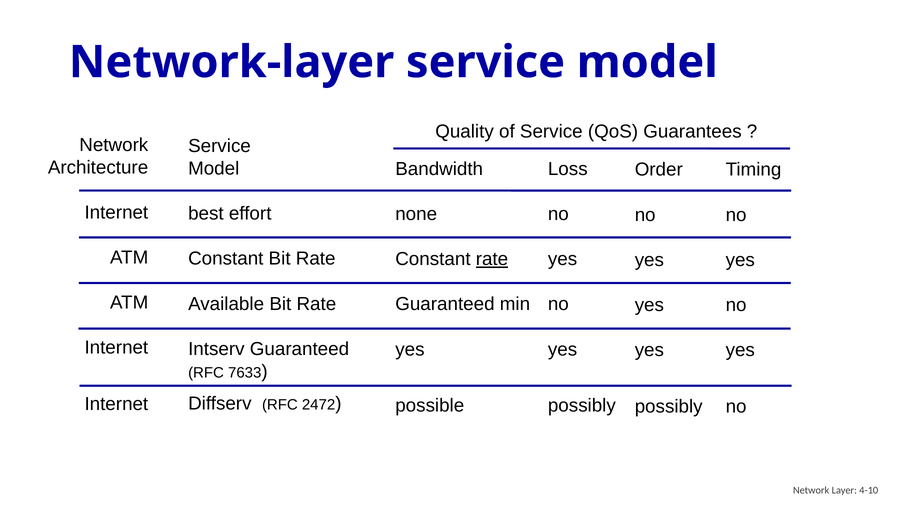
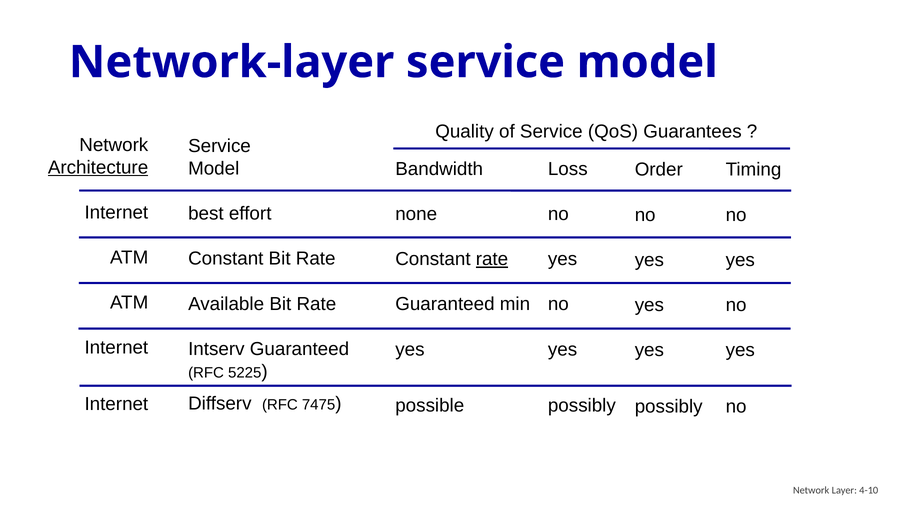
Architecture underline: none -> present
7633: 7633 -> 5225
2472: 2472 -> 7475
